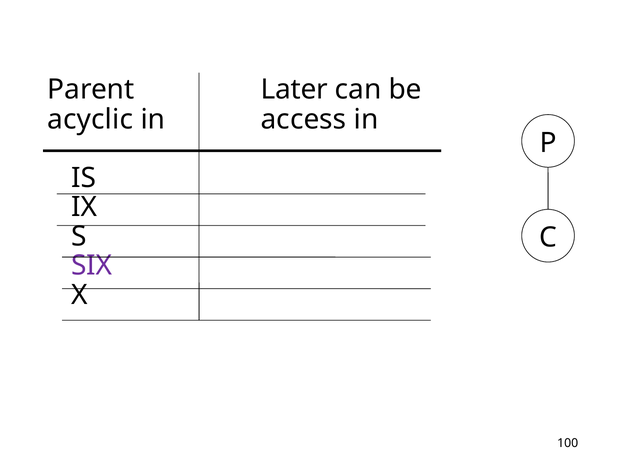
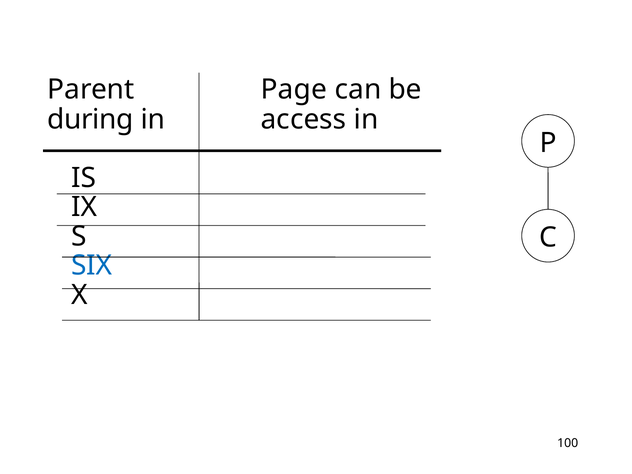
Later: Later -> Page
acyclic: acyclic -> during
SIX colour: purple -> blue
